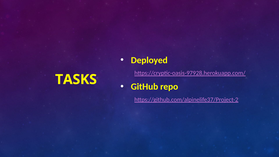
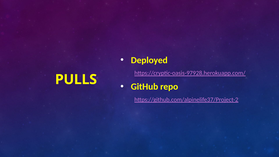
TASKS: TASKS -> PULLS
